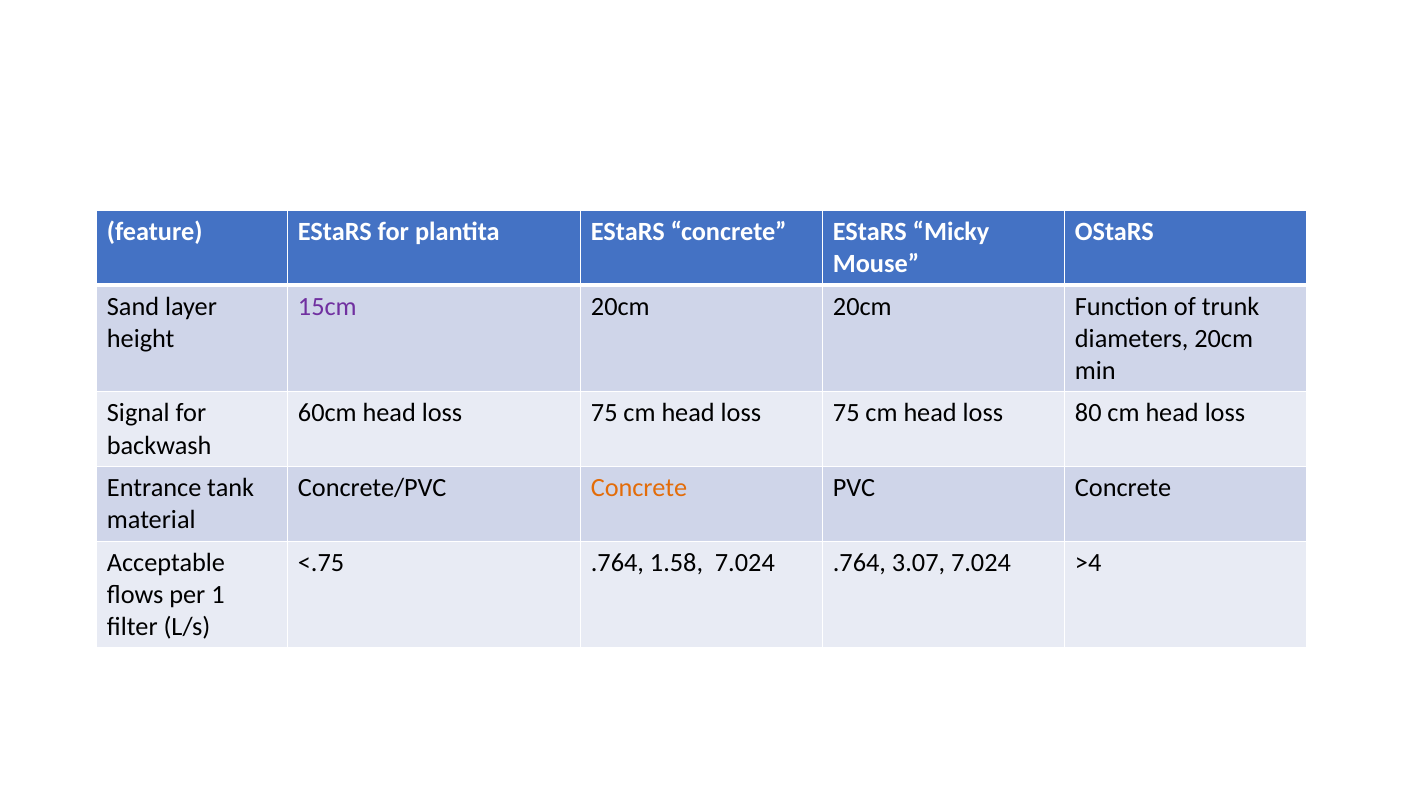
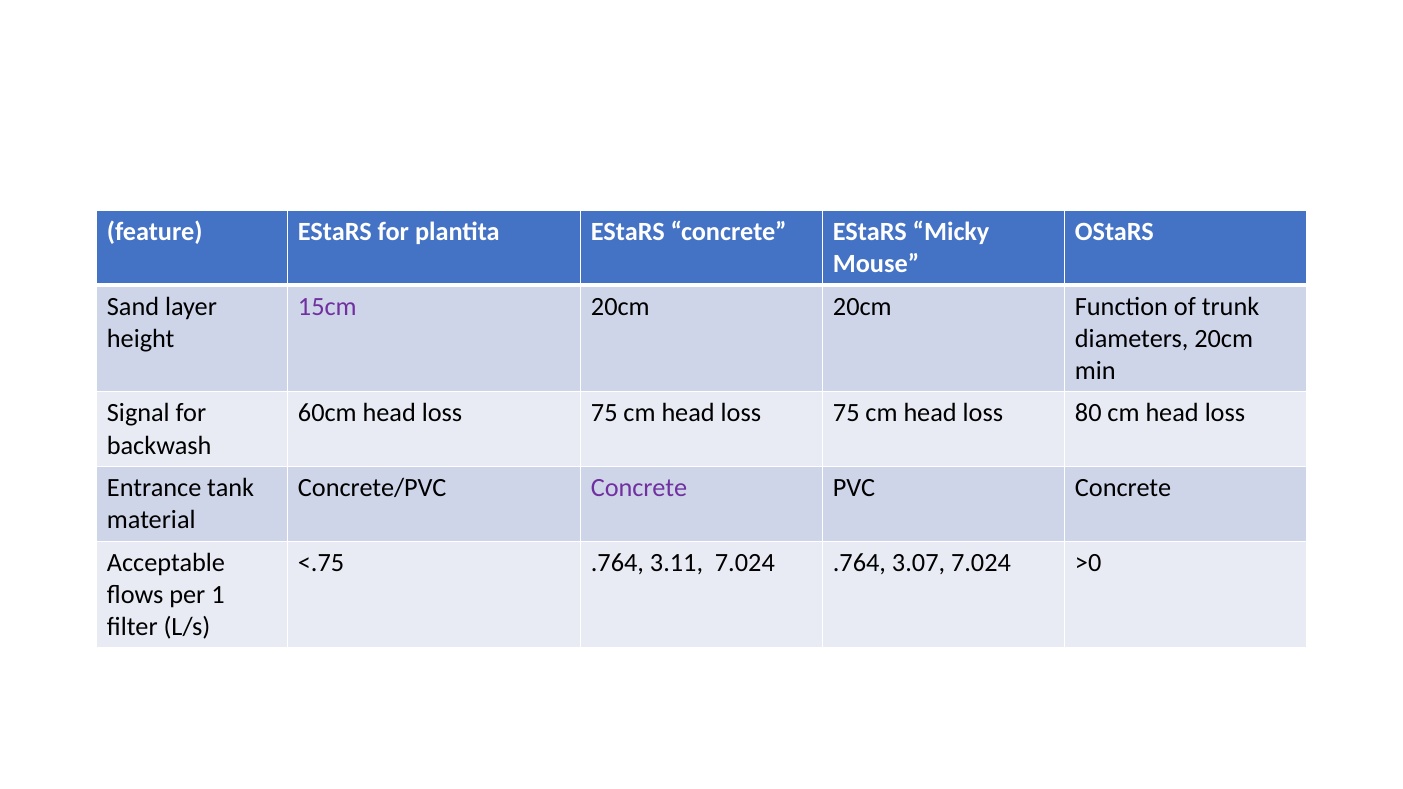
Concrete at (639, 488) colour: orange -> purple
1.58: 1.58 -> 3.11
>4: >4 -> >0
